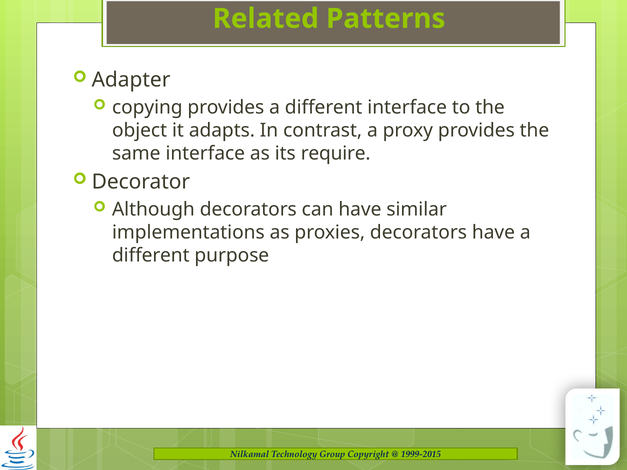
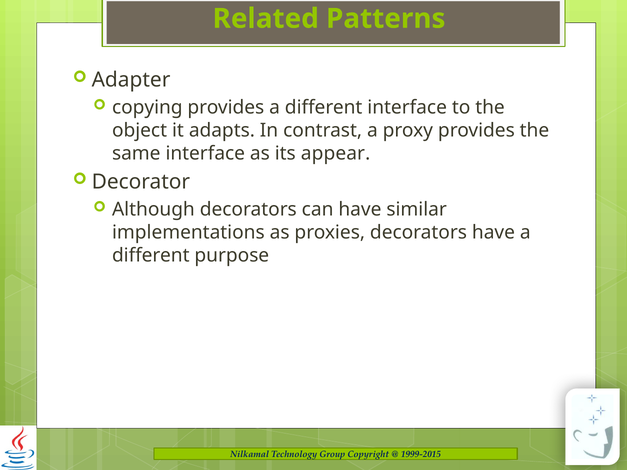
require: require -> appear
